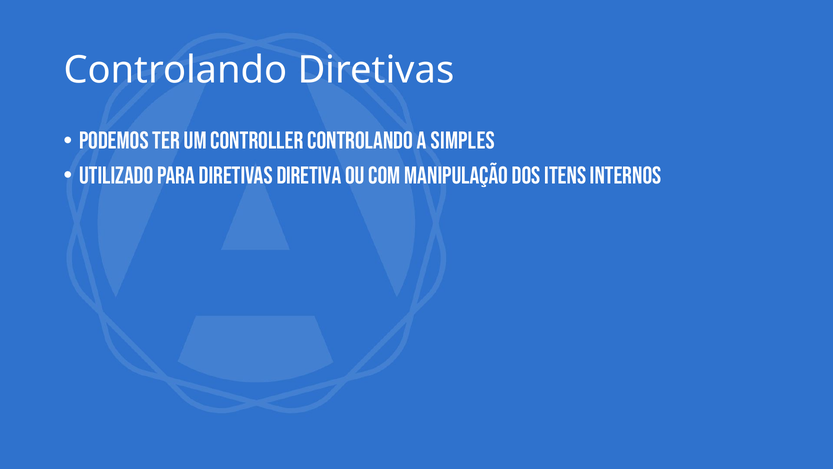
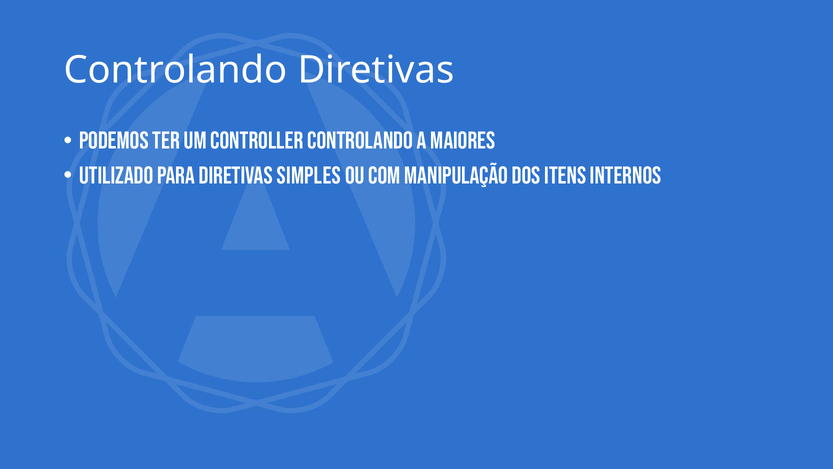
simples: simples -> maiores
diretiva: diretiva -> simples
